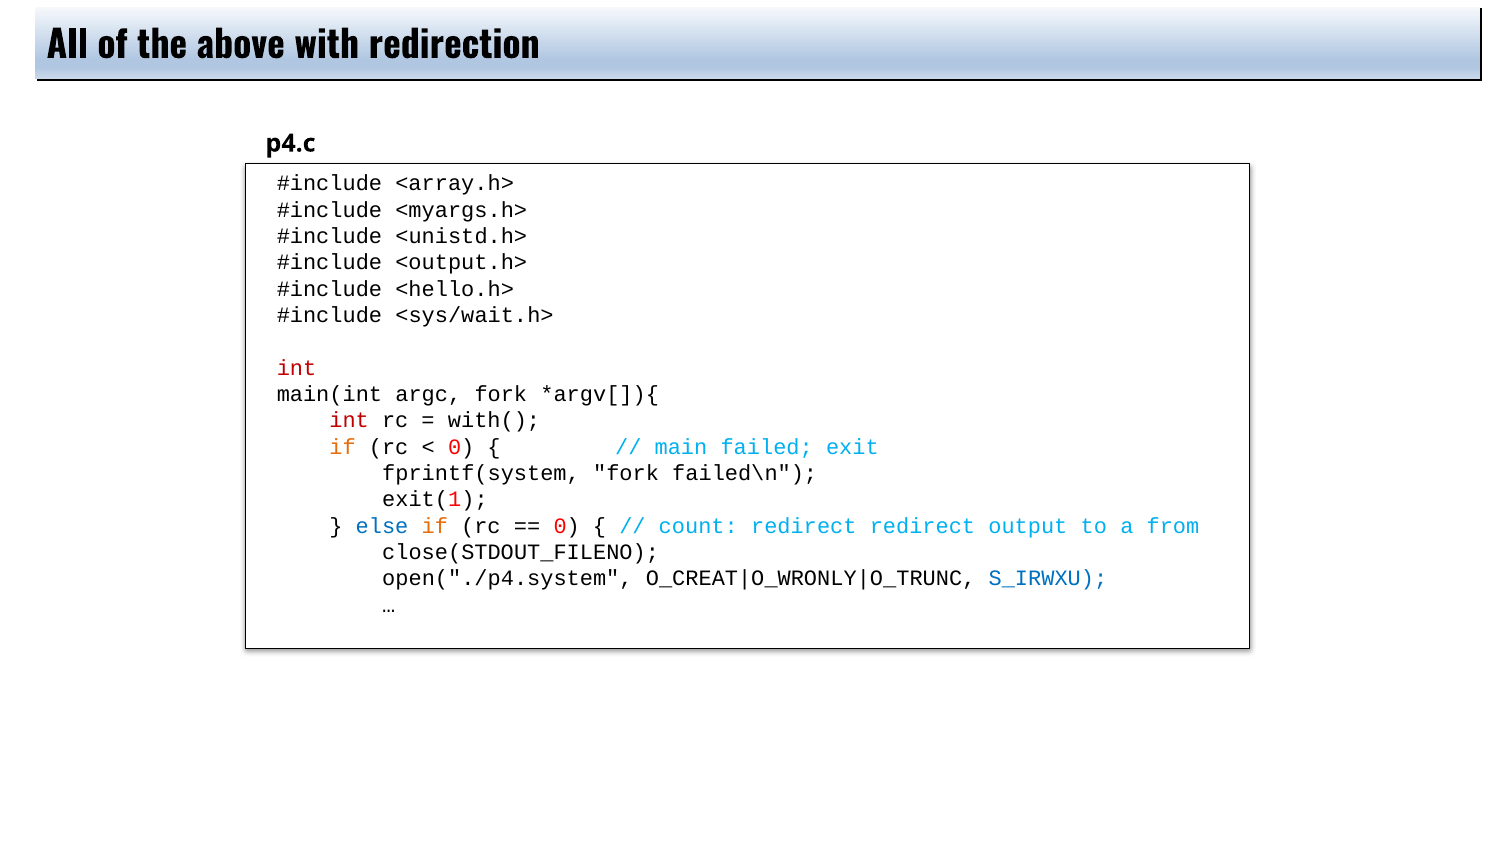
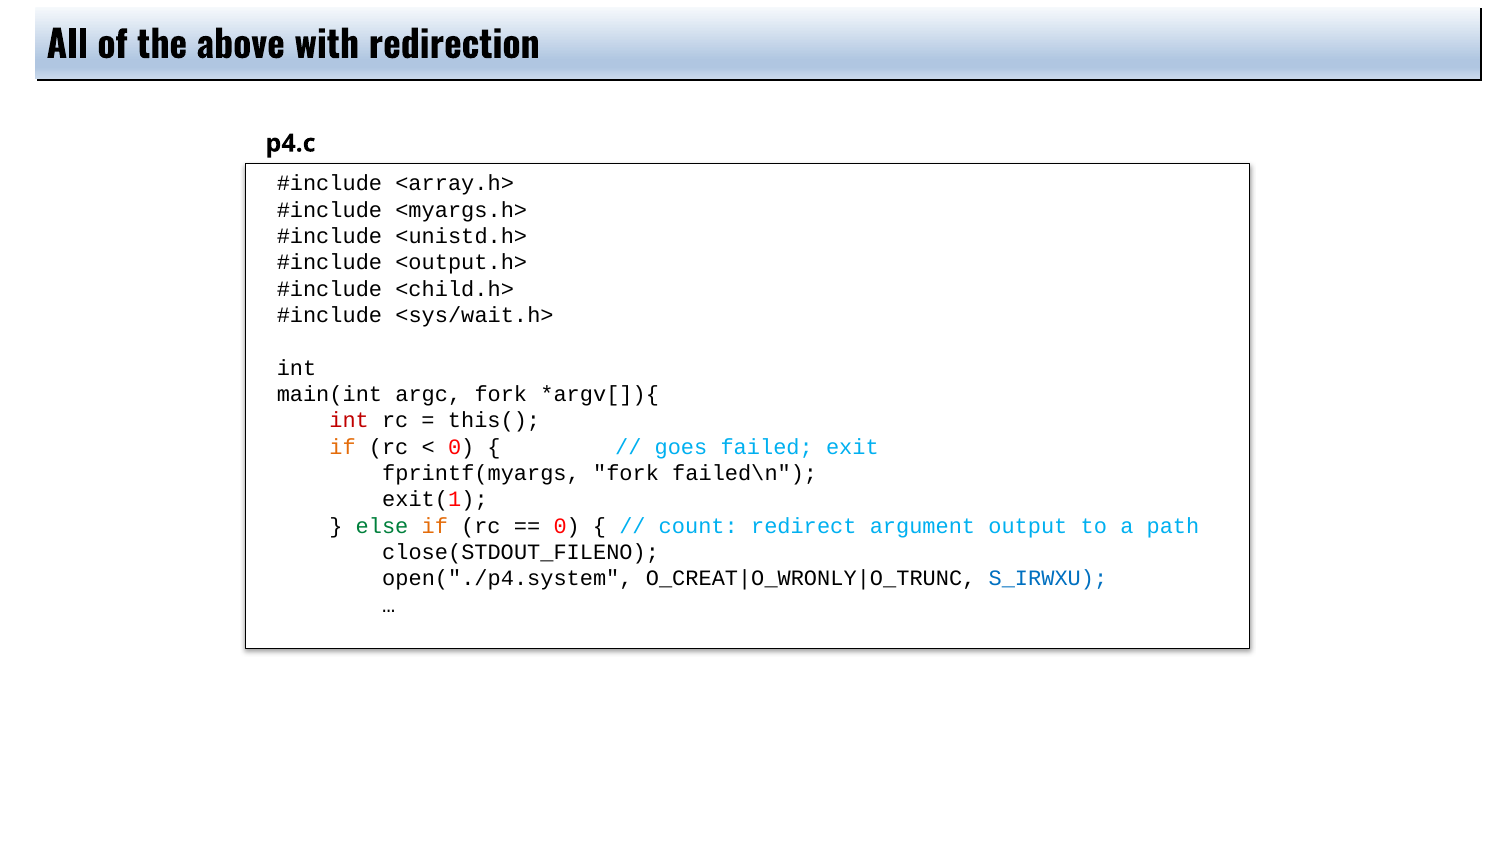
<hello.h>: <hello.h> -> <child.h>
int at (296, 368) colour: red -> black
with(: with( -> this(
main: main -> goes
fprintf(system: fprintf(system -> fprintf(myargs
else colour: blue -> green
redirect redirect: redirect -> argument
from: from -> path
